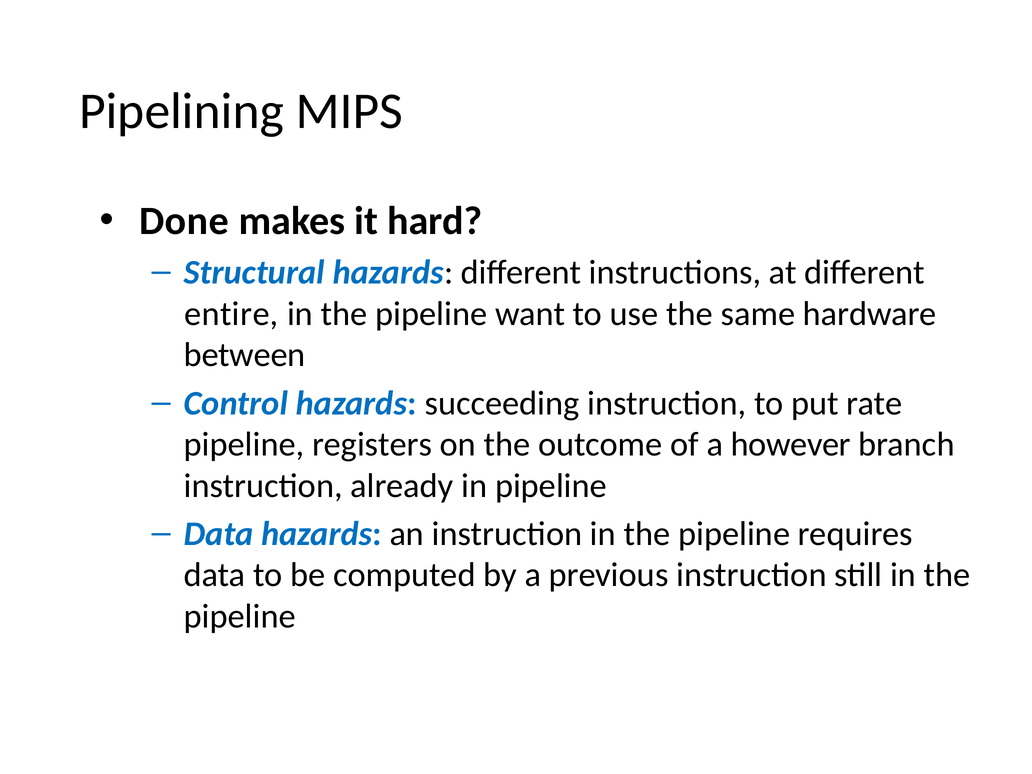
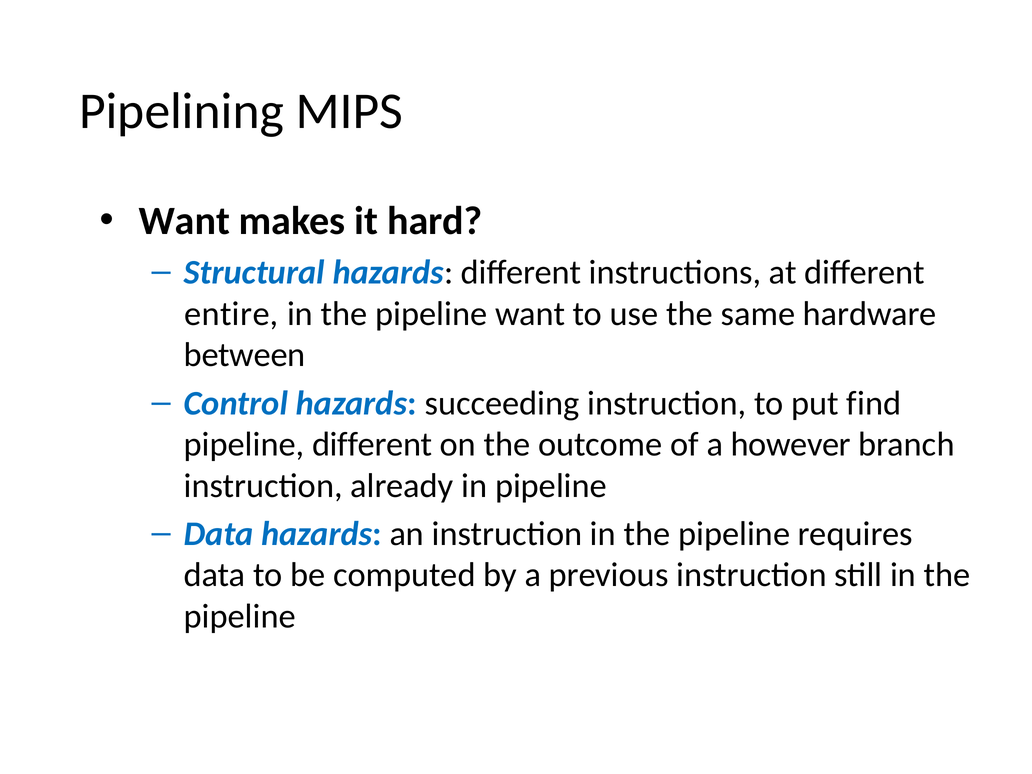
Done at (184, 221): Done -> Want
rate: rate -> find
pipeline registers: registers -> different
